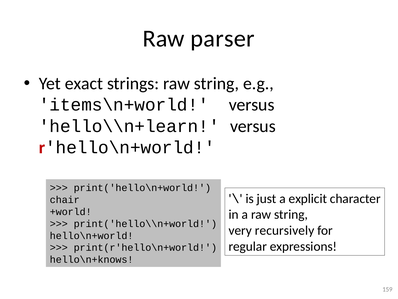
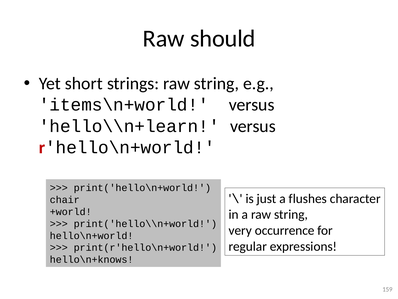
parser: parser -> should
exact: exact -> short
explicit: explicit -> flushes
recursively: recursively -> occurrence
